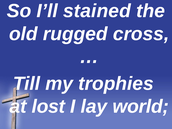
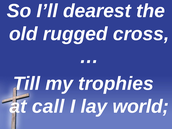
stained: stained -> dearest
lost: lost -> call
